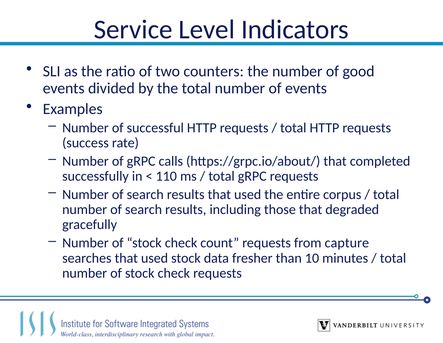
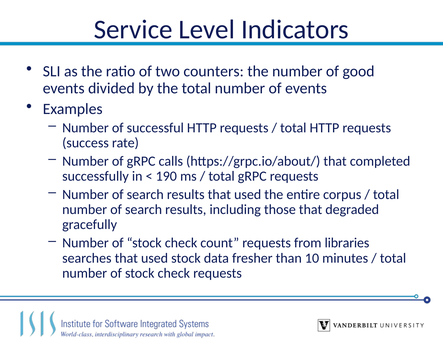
110: 110 -> 190
capture: capture -> libraries
